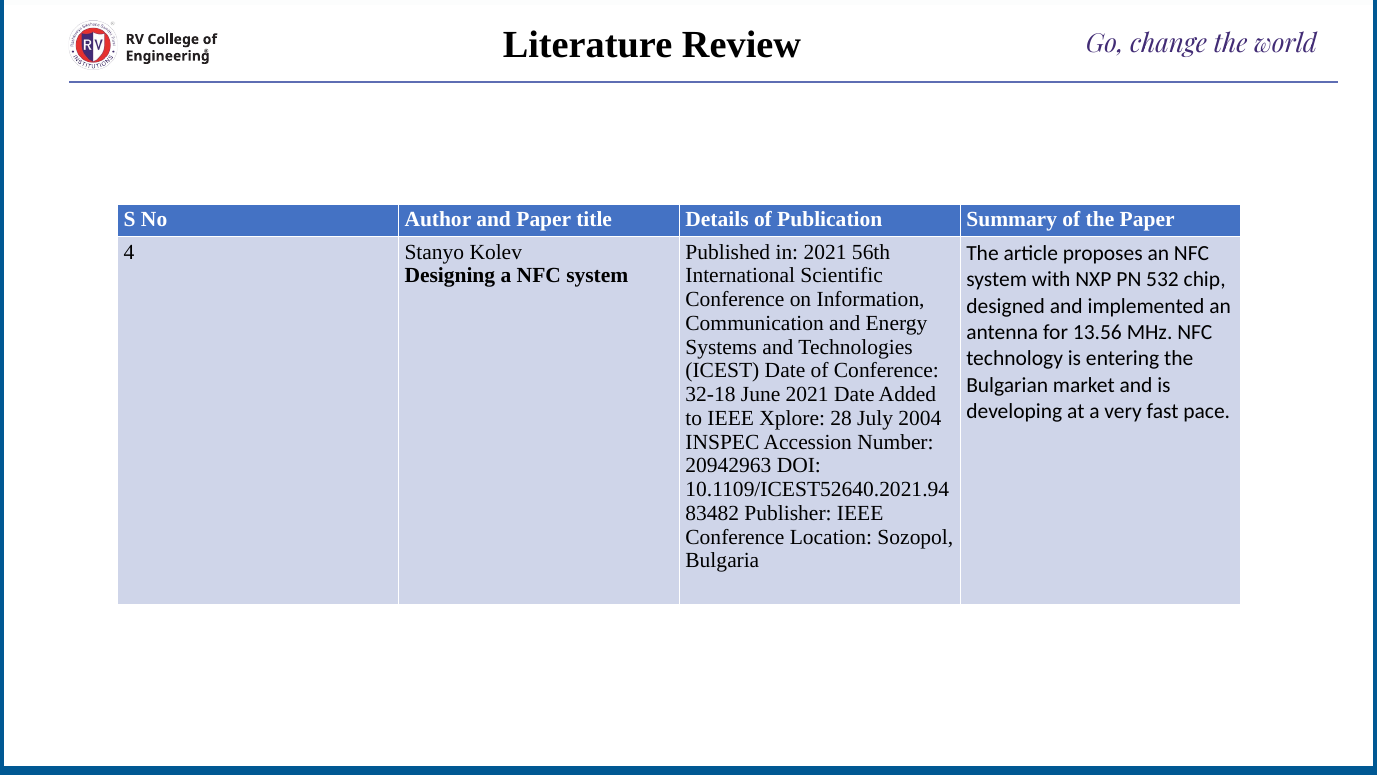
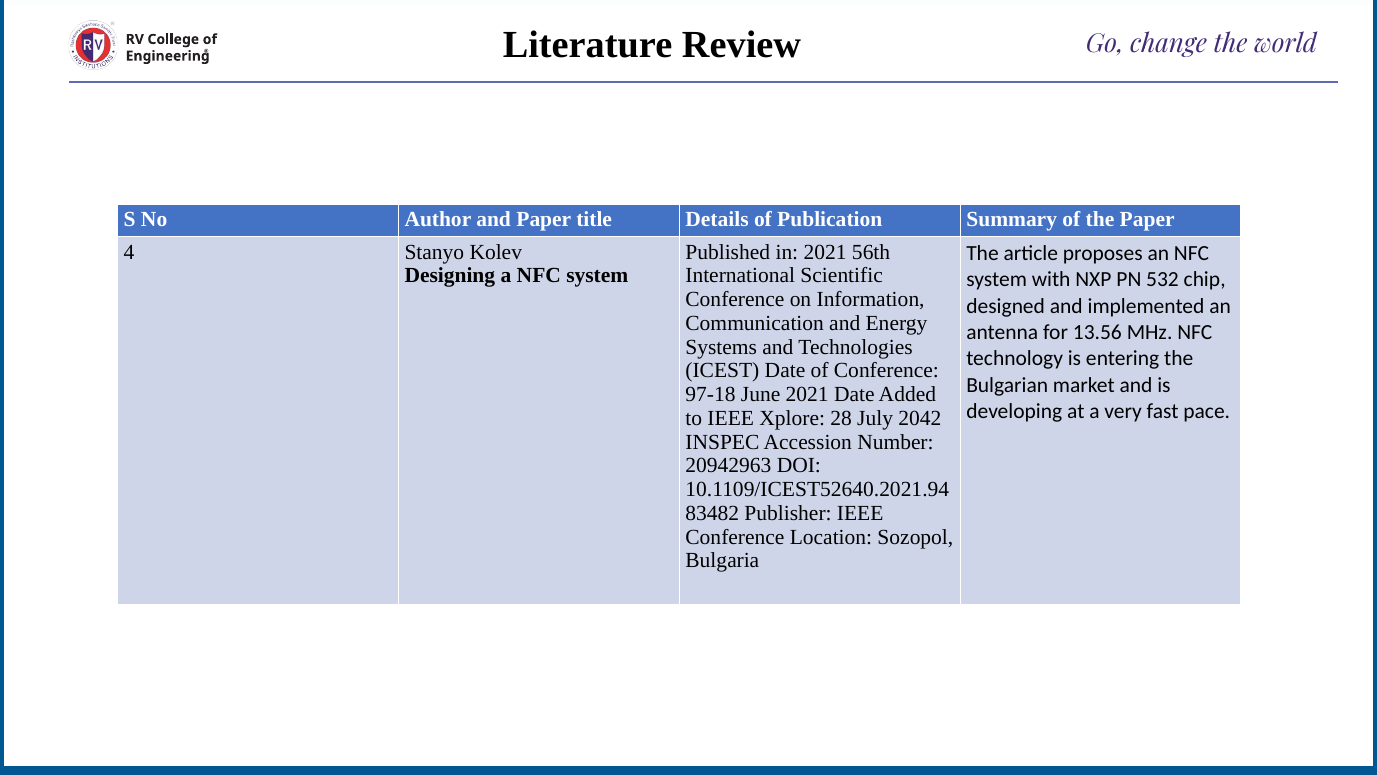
32-18: 32-18 -> 97-18
2004: 2004 -> 2042
